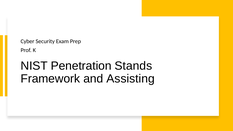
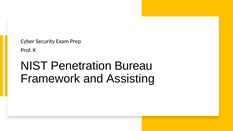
Stands: Stands -> Bureau
